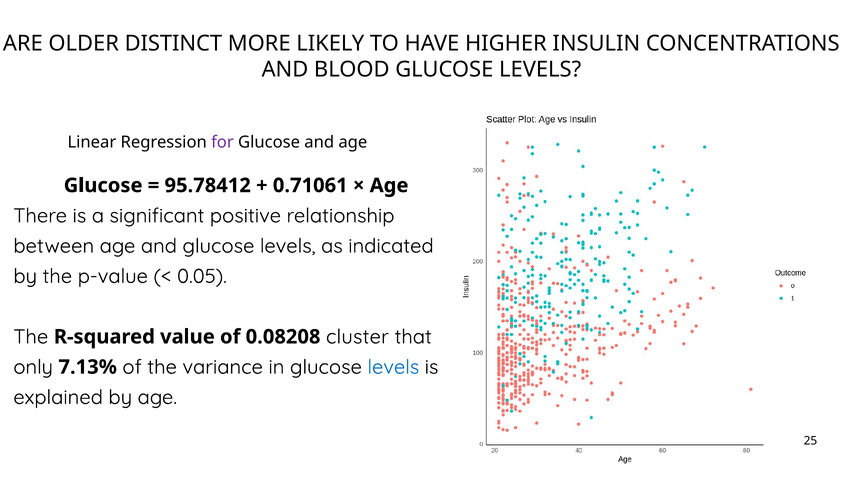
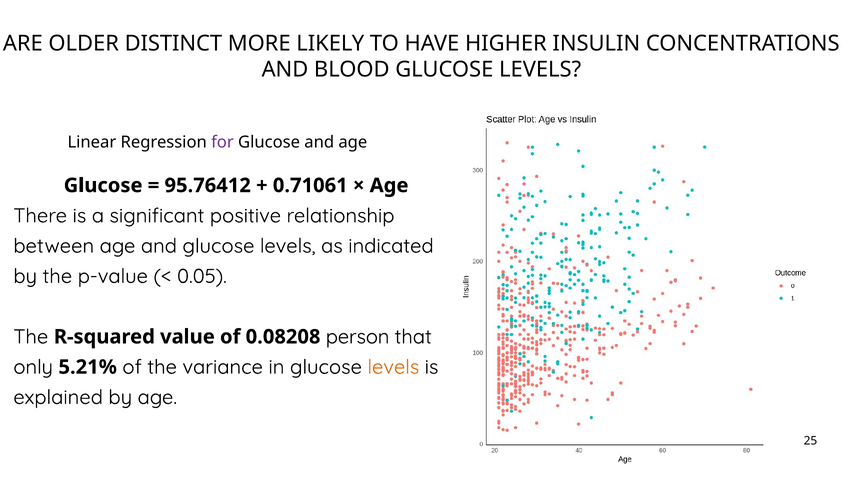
95.78412: 95.78412 -> 95.76412
cluster: cluster -> person
7.13%: 7.13% -> 5.21%
levels at (393, 367) colour: blue -> orange
